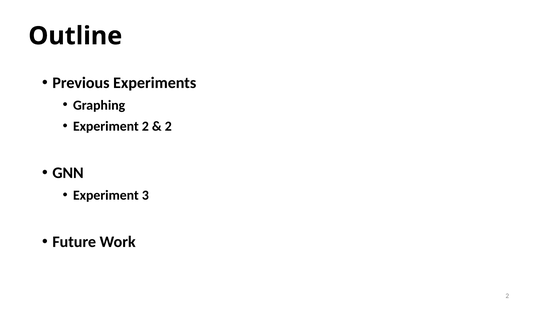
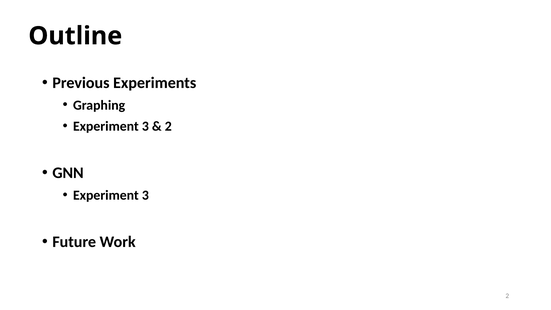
2 at (145, 126): 2 -> 3
